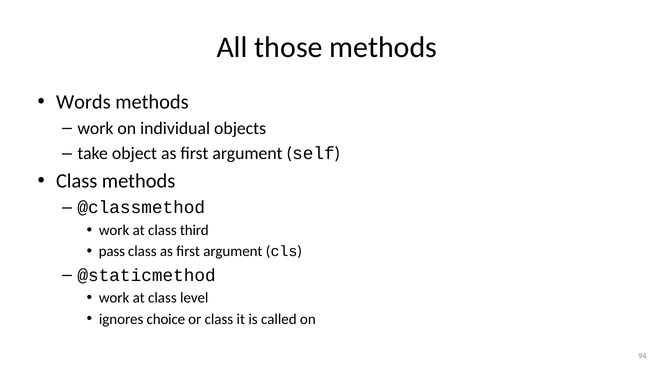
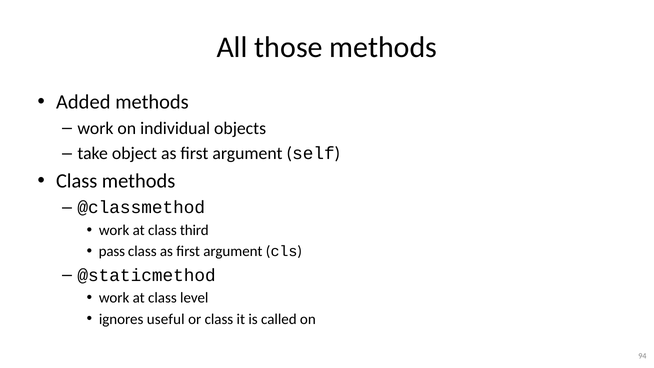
Words: Words -> Added
choice: choice -> useful
